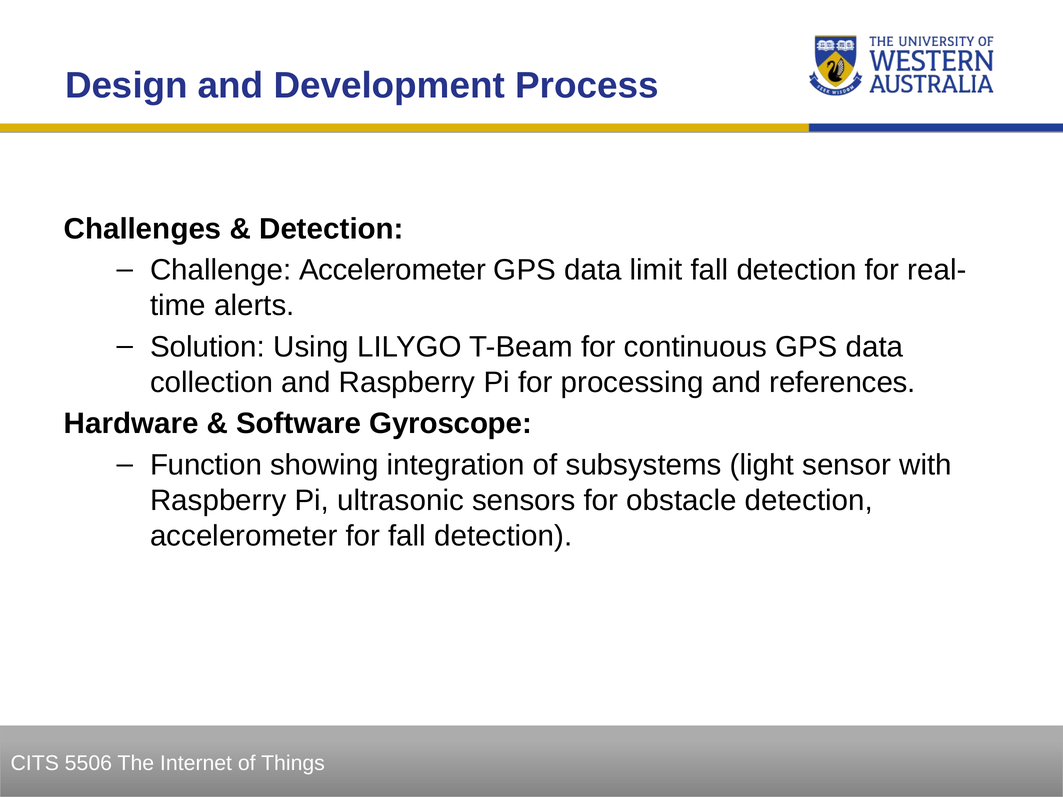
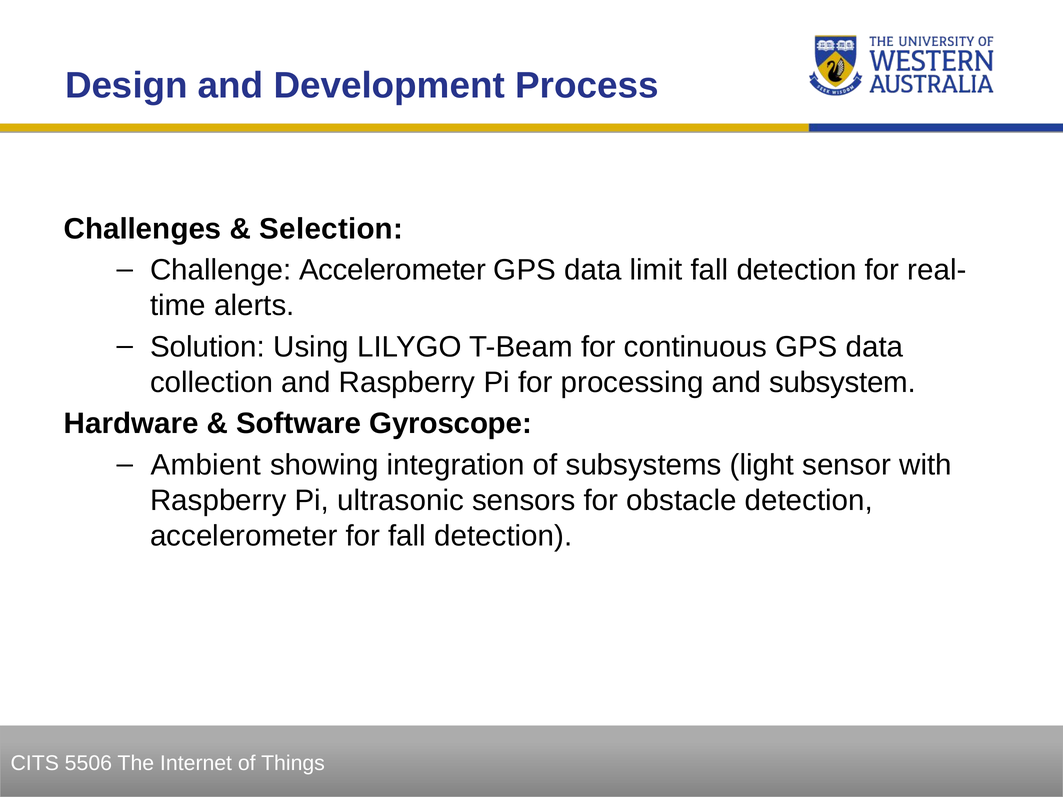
Detection at (331, 229): Detection -> Selection
references: references -> subsystem
Function: Function -> Ambient
